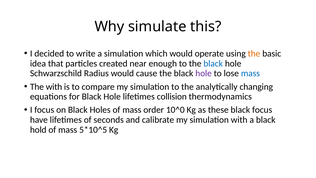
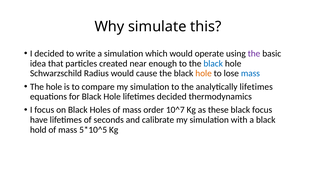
the at (254, 53) colour: orange -> purple
hole at (204, 73) colour: purple -> orange
The with: with -> hole
analytically changing: changing -> lifetimes
lifetimes collision: collision -> decided
10^0: 10^0 -> 10^7
